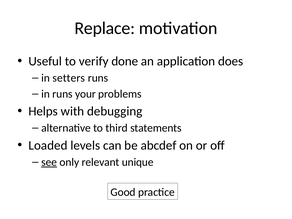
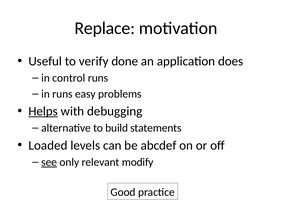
setters: setters -> control
your: your -> easy
Helps underline: none -> present
third: third -> build
unique: unique -> modify
